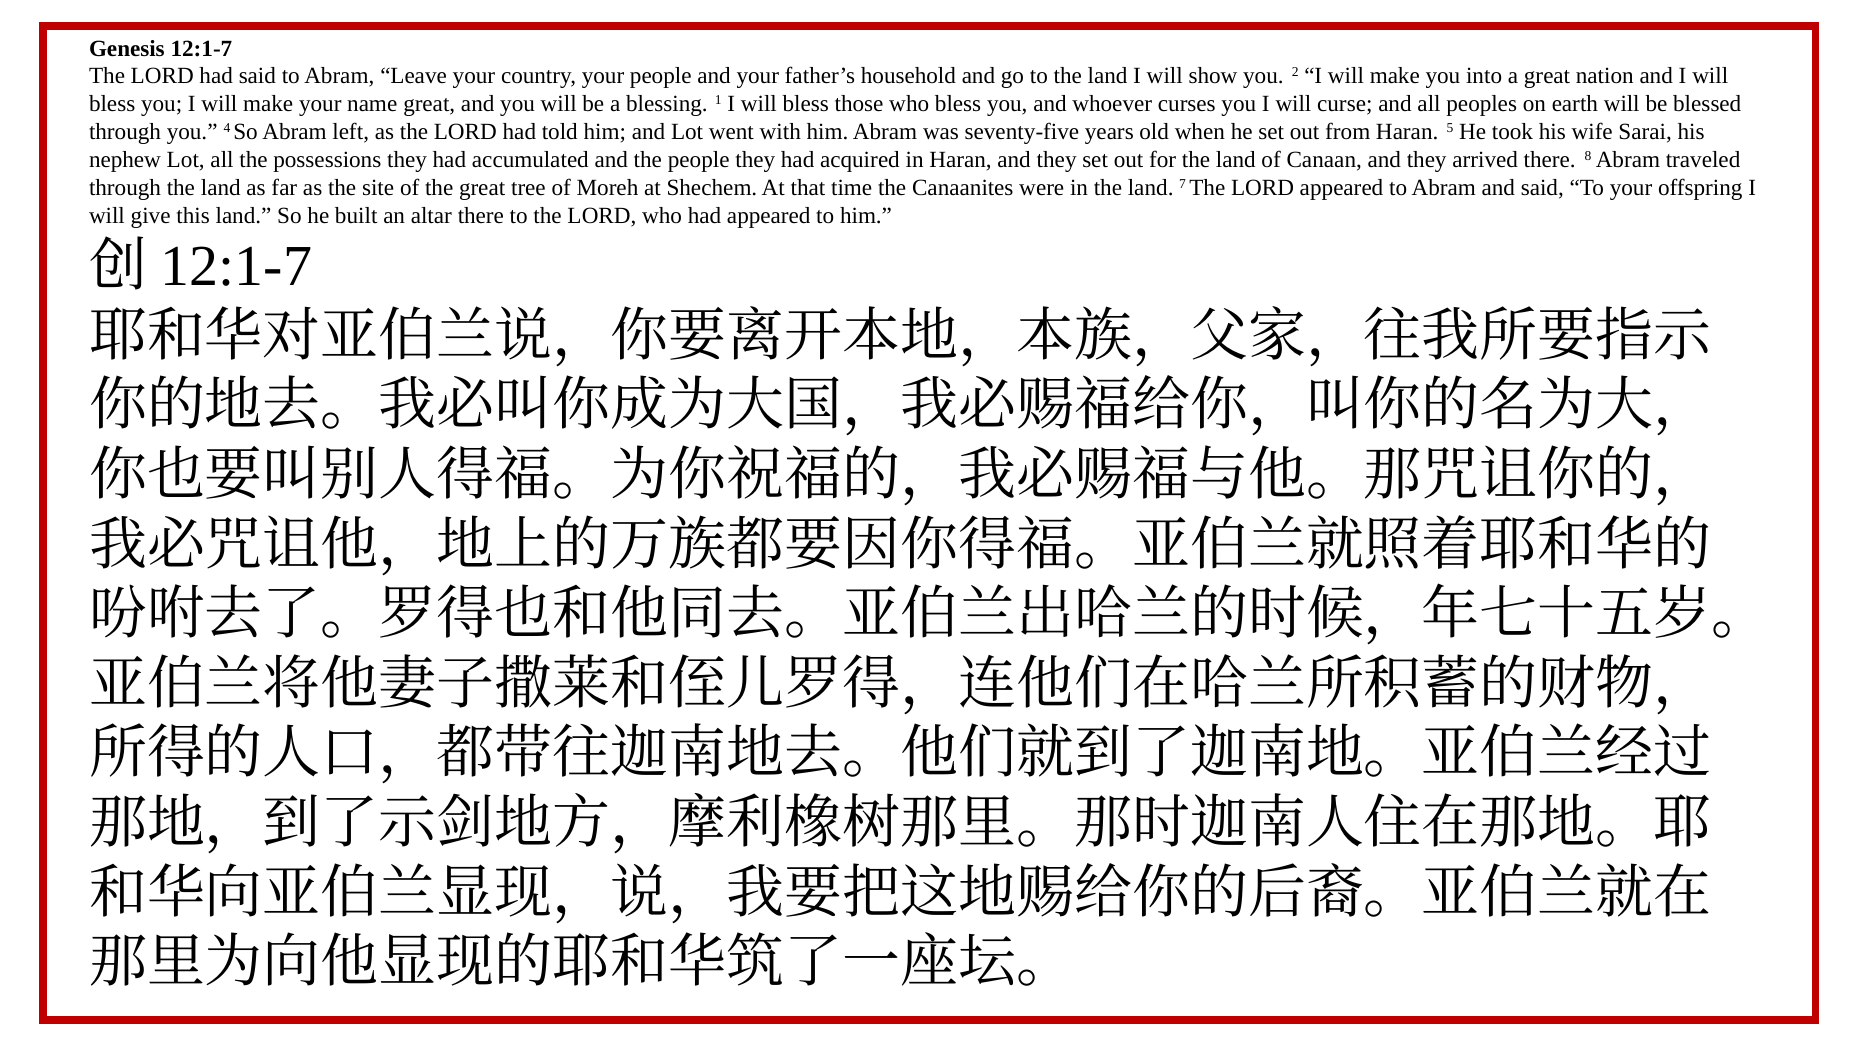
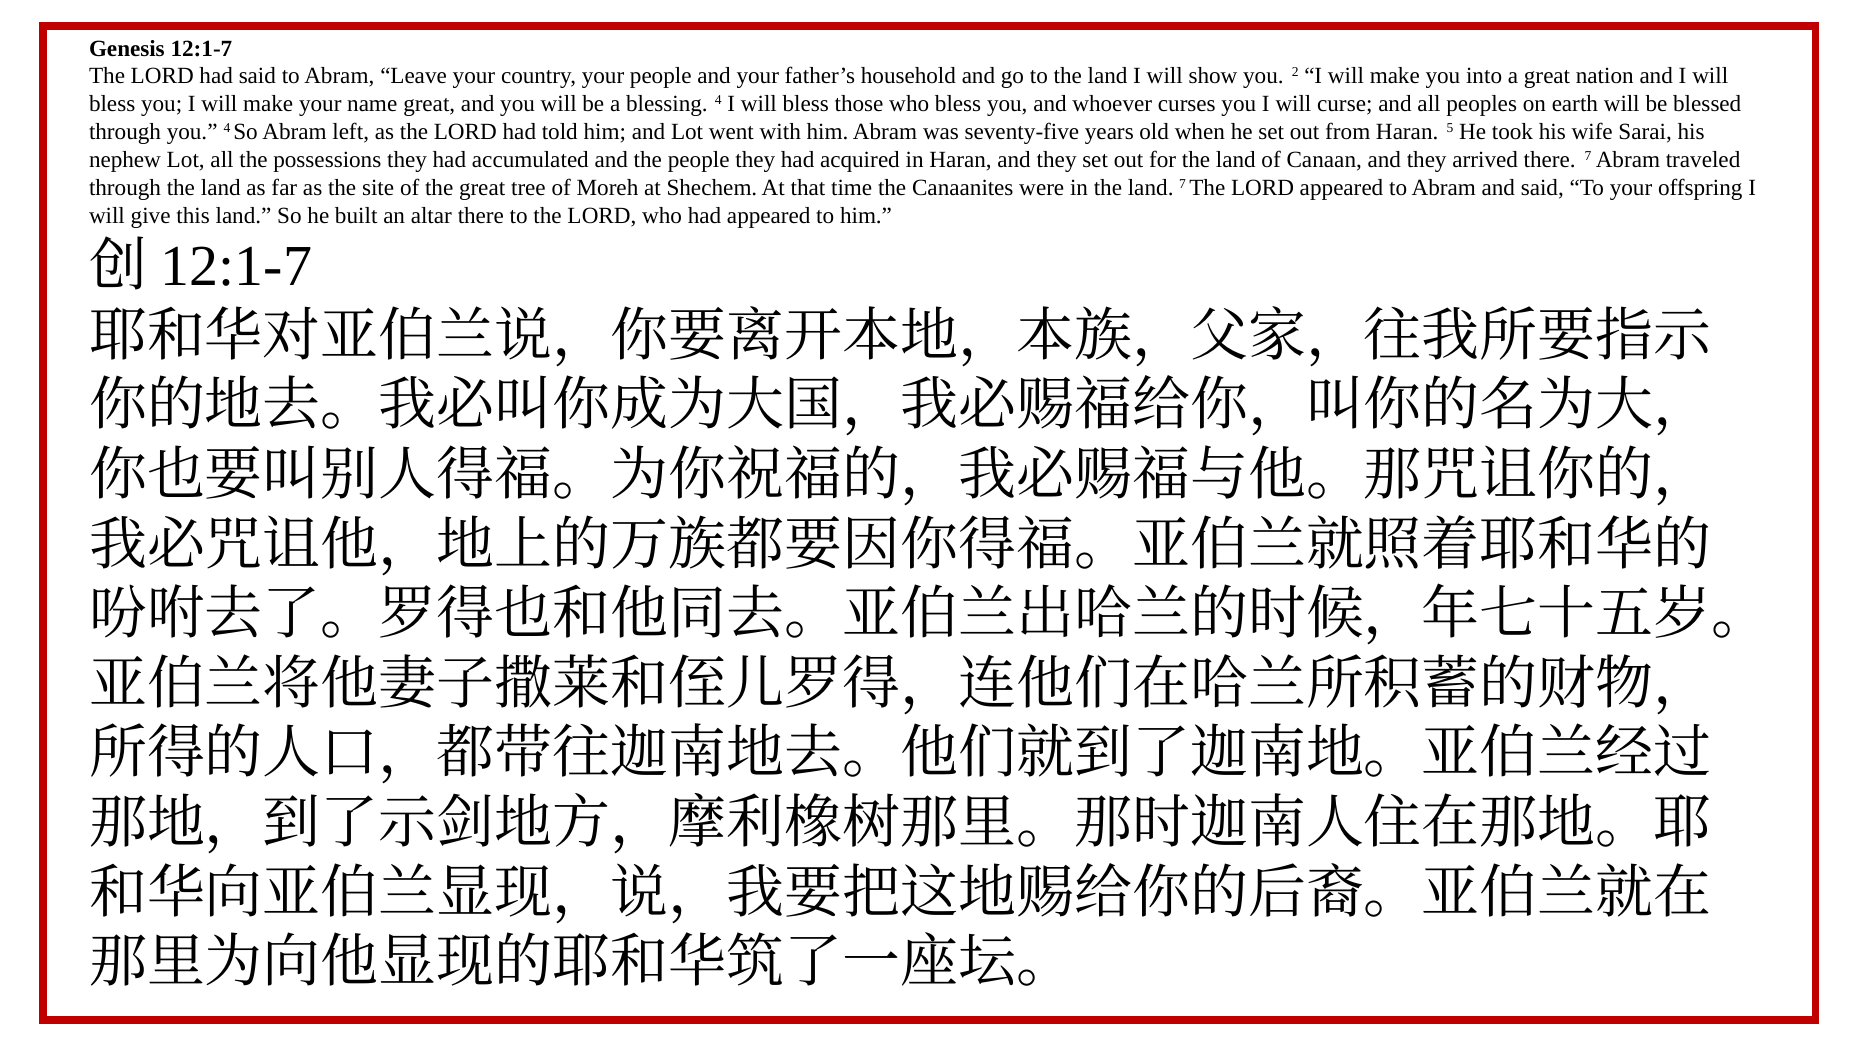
blessing 1: 1 -> 4
there 8: 8 -> 7
